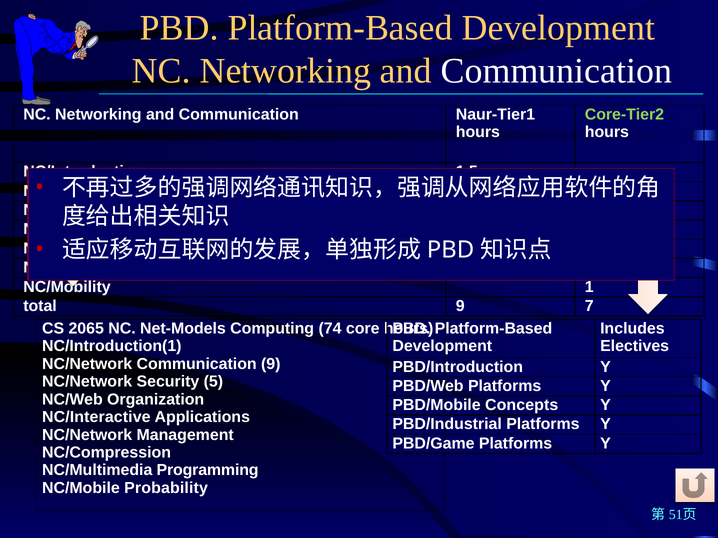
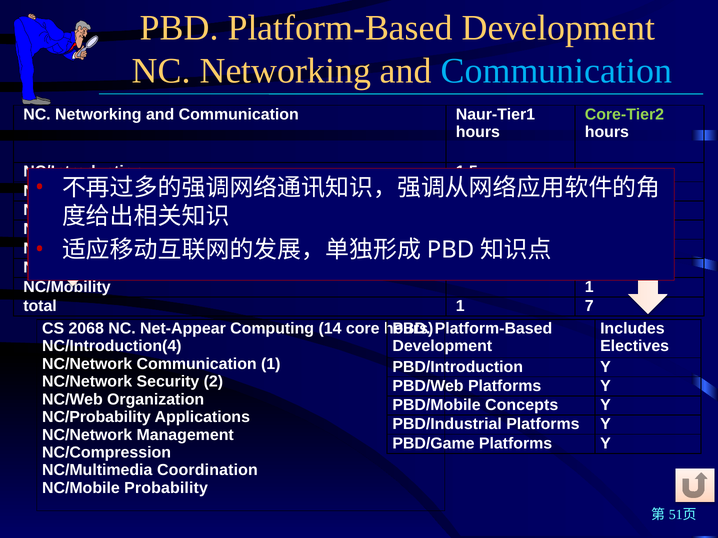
Communication at (556, 71) colour: white -> light blue
total 9: 9 -> 1
2065: 2065 -> 2068
Net-Models: Net-Models -> Net-Appear
74: 74 -> 14
NC/Introduction(1: NC/Introduction(1 -> NC/Introduction(4
Communication 9: 9 -> 1
Security 5: 5 -> 2
NC/Interactive: NC/Interactive -> NC/Probability
Programming: Programming -> Coordination
